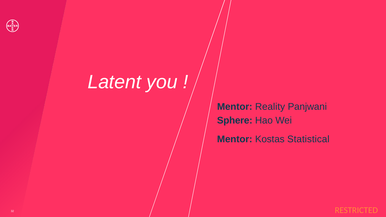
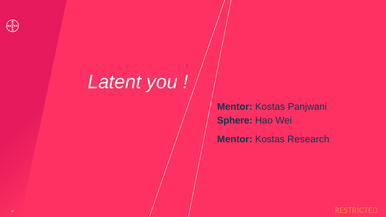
Reality at (270, 107): Reality -> Kostas
Statistical: Statistical -> Research
